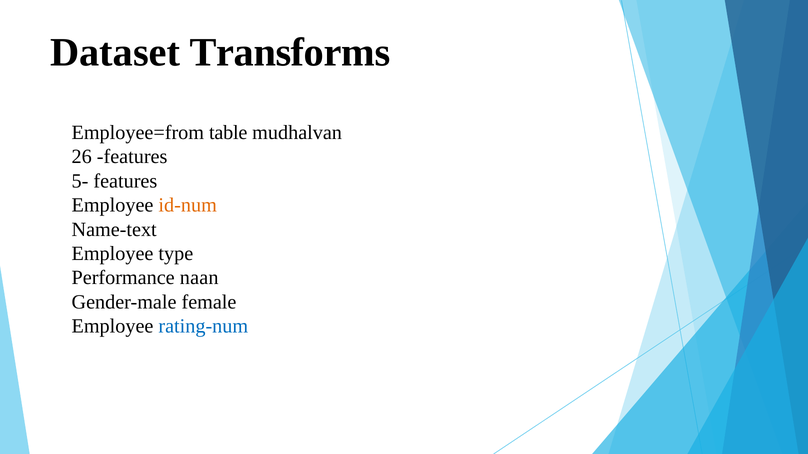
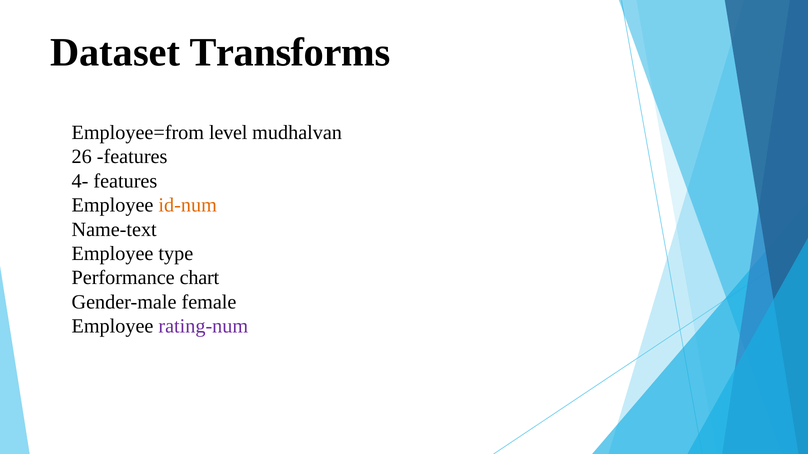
table: table -> level
5-: 5- -> 4-
naan: naan -> chart
rating-num colour: blue -> purple
